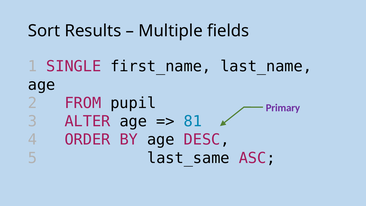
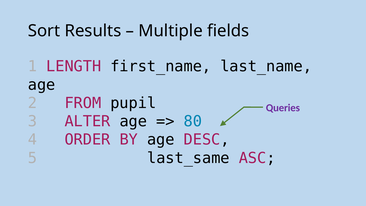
SINGLE: SINGLE -> LENGTH
Primary: Primary -> Queries
81: 81 -> 80
